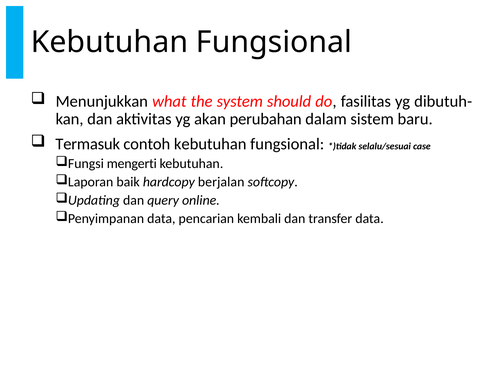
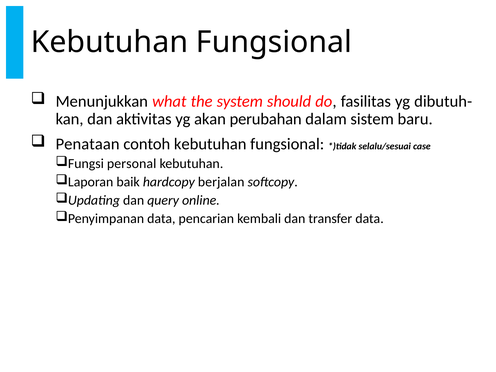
Termasuk: Termasuk -> Penataan
mengerti: mengerti -> personal
